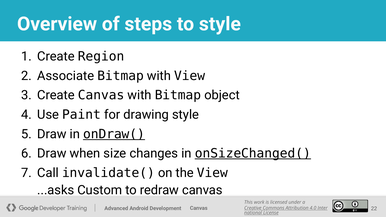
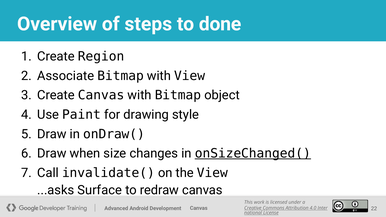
to style: style -> done
onDraw( underline: present -> none
Custom: Custom -> Surface
